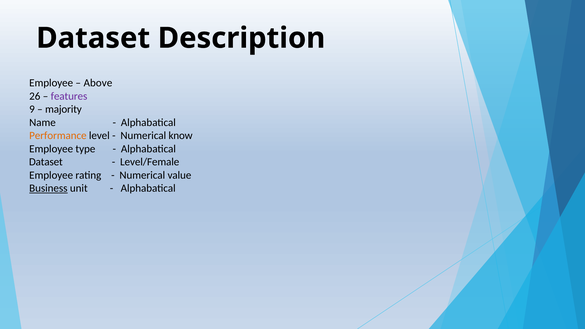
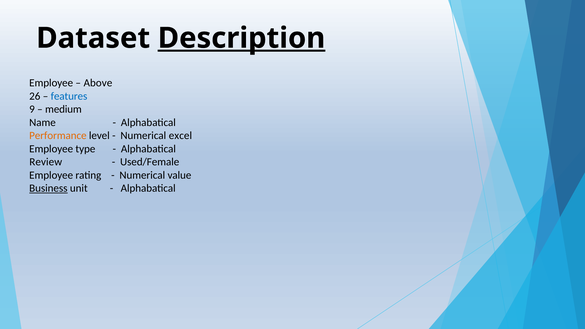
Description underline: none -> present
features colour: purple -> blue
majority: majority -> medium
know: know -> excel
Dataset at (46, 162): Dataset -> Review
Level/Female: Level/Female -> Used/Female
